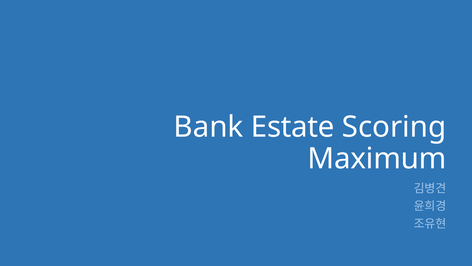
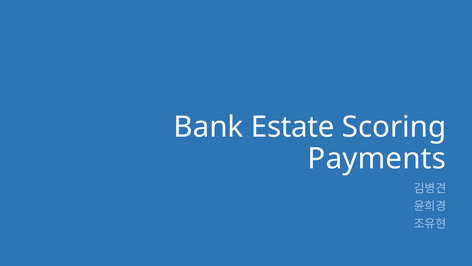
Maximum: Maximum -> Payments
